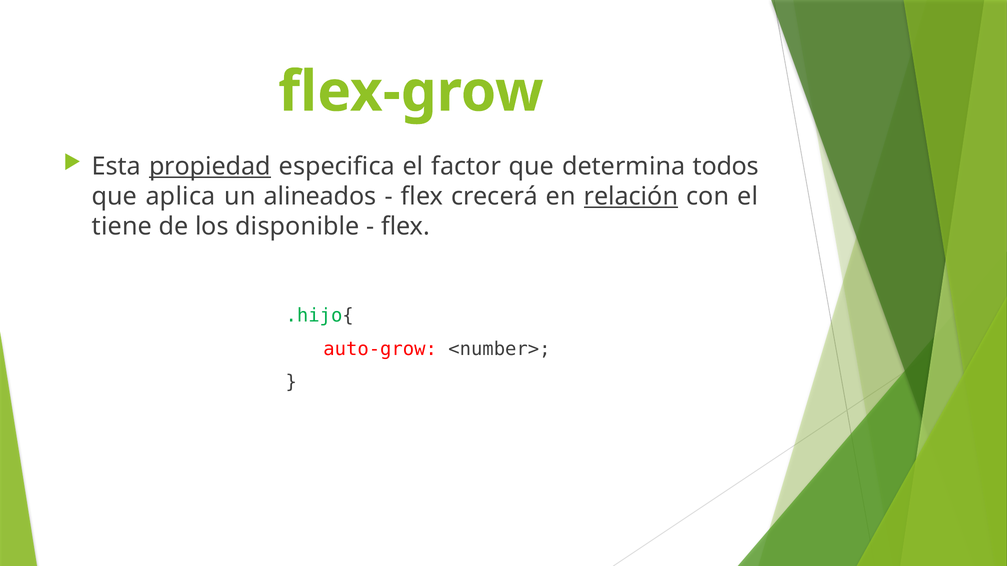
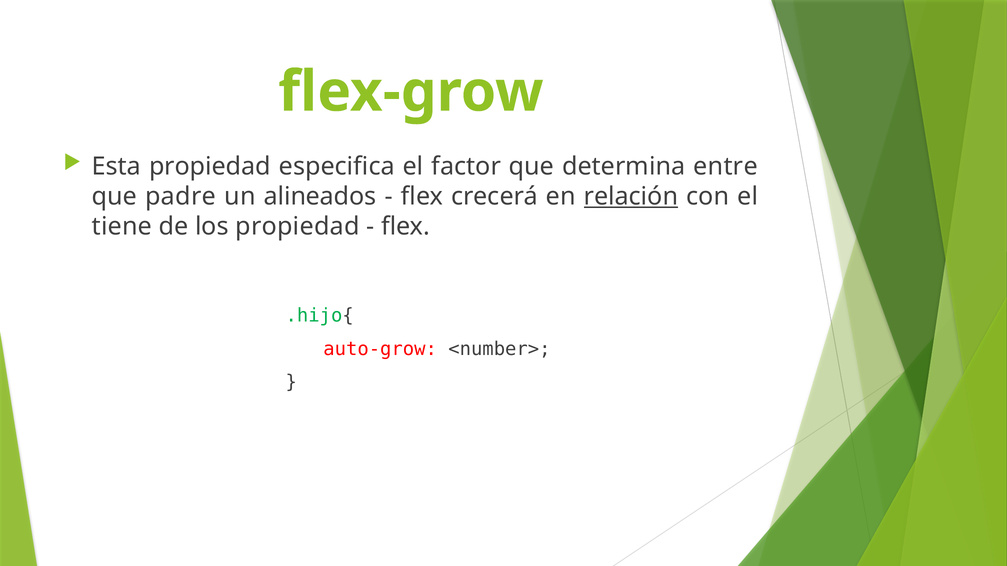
propiedad at (210, 166) underline: present -> none
todos: todos -> entre
aplica: aplica -> padre
los disponible: disponible -> propiedad
